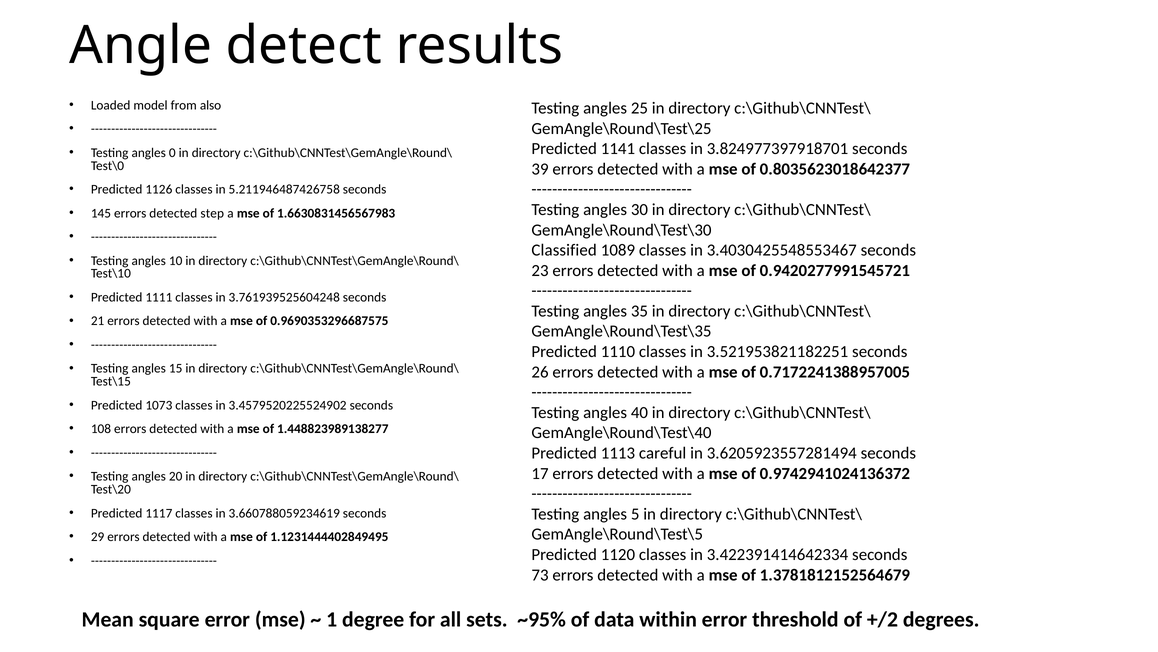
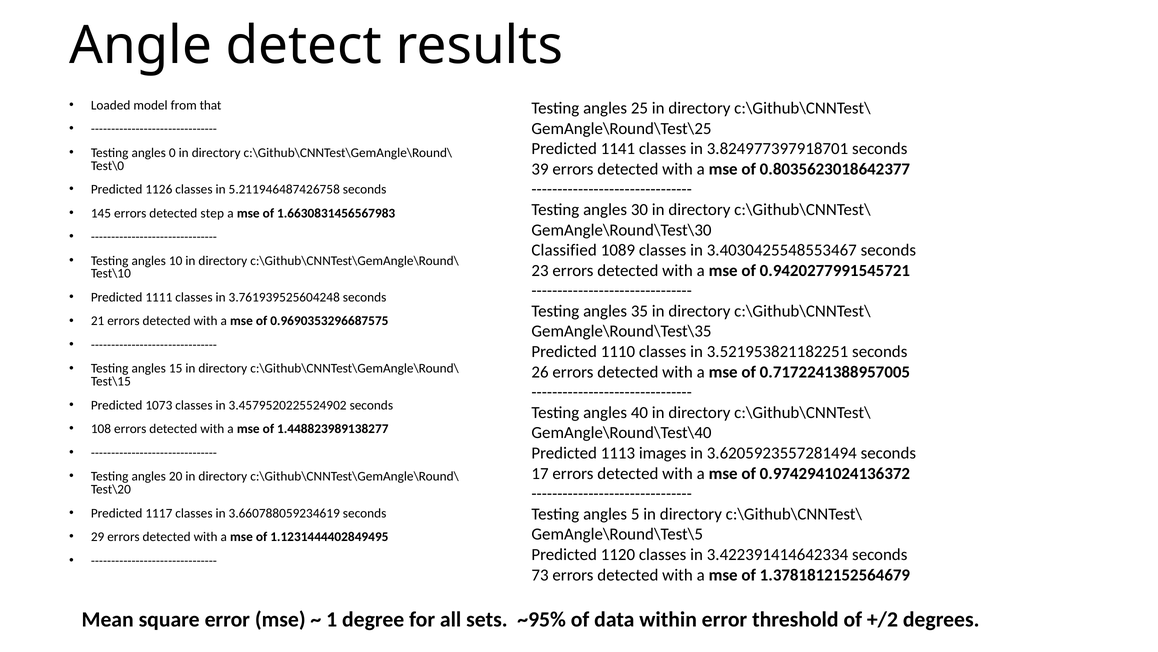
also: also -> that
careful: careful -> images
